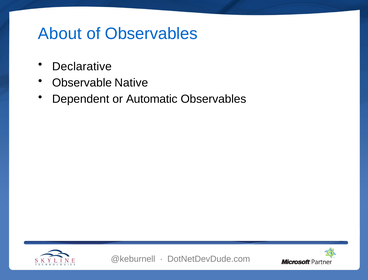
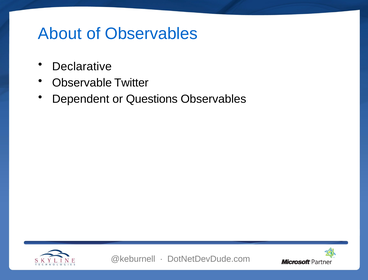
Native: Native -> Twitter
Automatic: Automatic -> Questions
